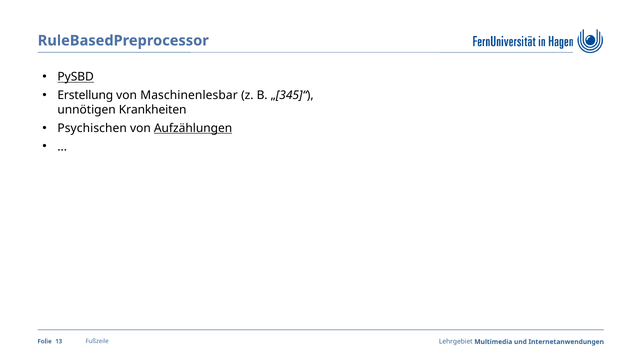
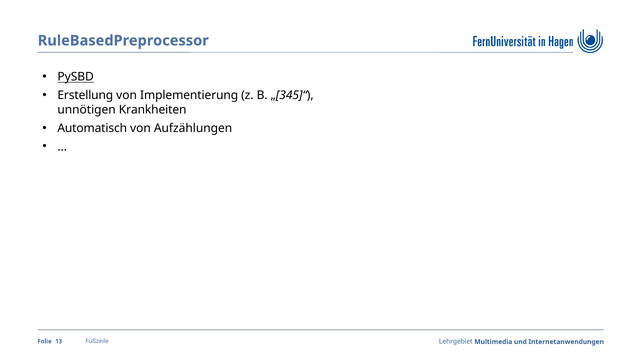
Maschinenlesbar: Maschinenlesbar -> Implementierung
Psychischen: Psychischen -> Automatisch
Aufzählungen underline: present -> none
